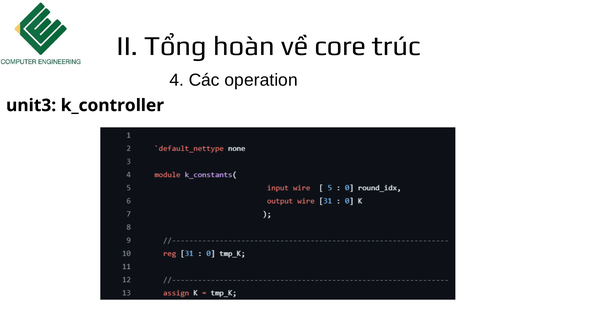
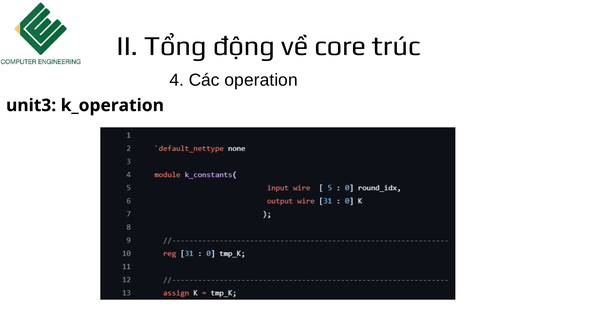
hoàn: hoàn -> động
k_controller: k_controller -> k_operation
